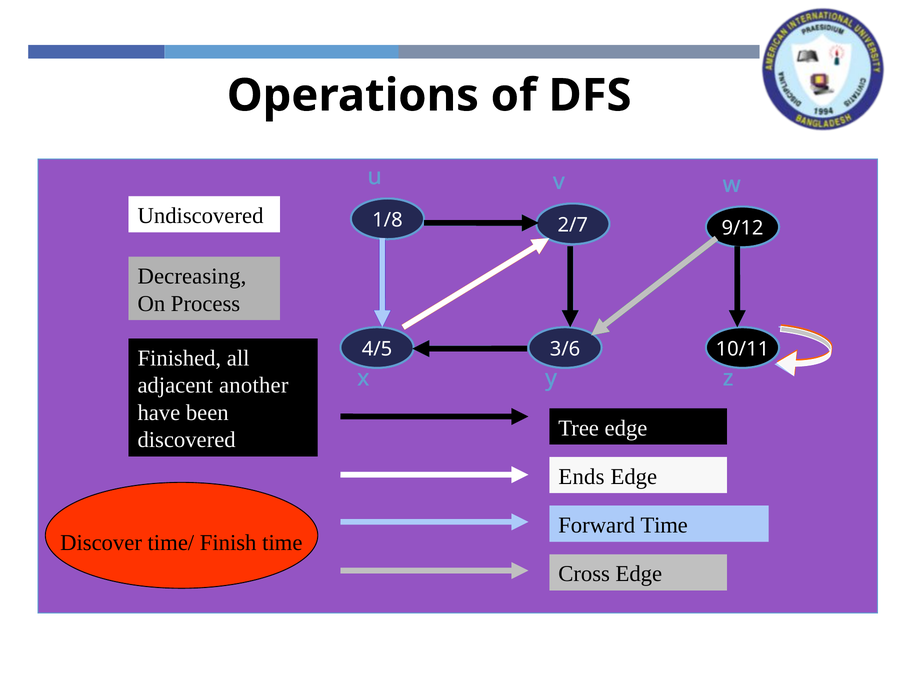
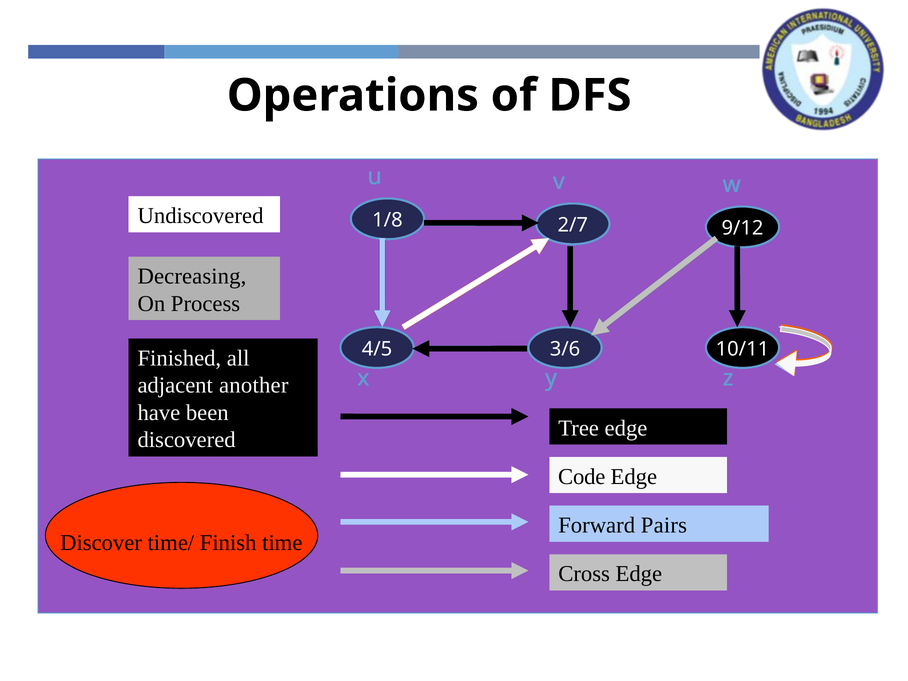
Ends: Ends -> Code
Forward Time: Time -> Pairs
